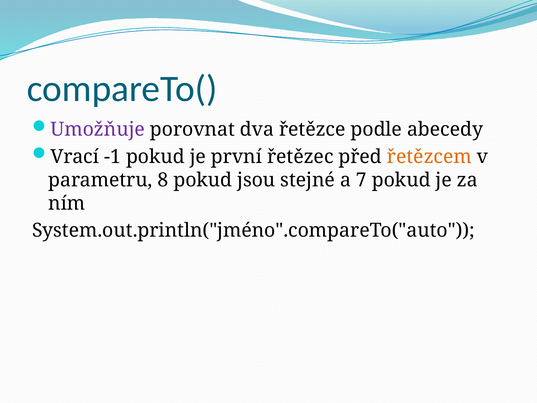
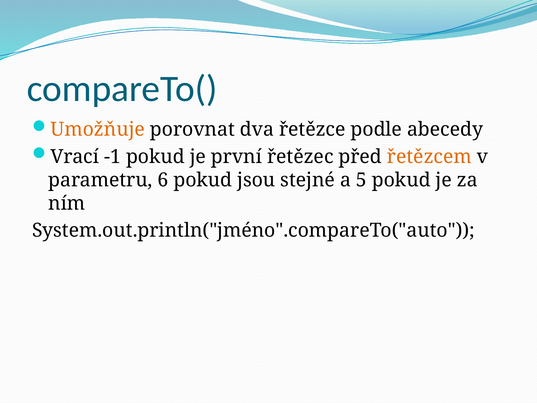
Umožňuje colour: purple -> orange
8: 8 -> 6
7: 7 -> 5
